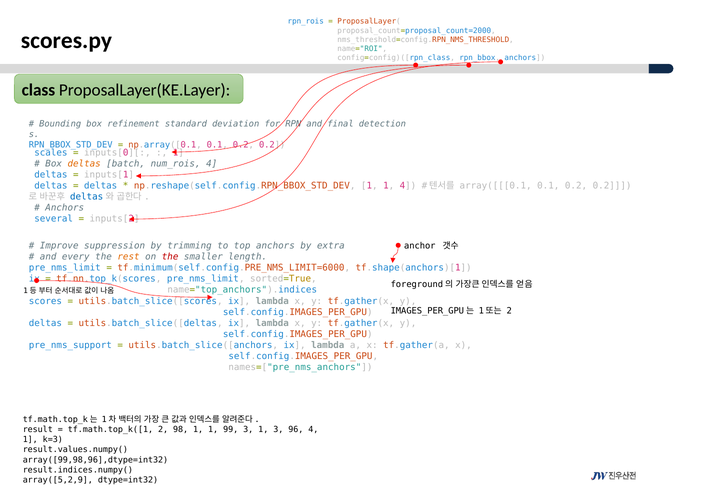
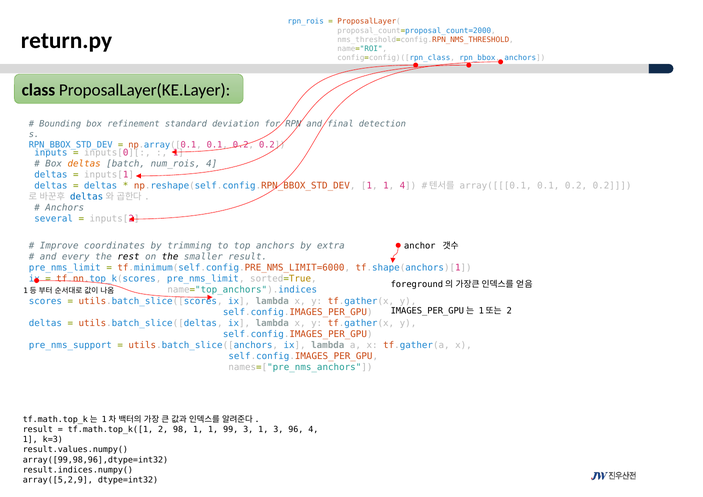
scores.py: scores.py -> return.py
scales: scales -> inputs
suppression: suppression -> coordinates
rest colour: orange -> black
the at (170, 257) colour: red -> black
smaller length: length -> result
